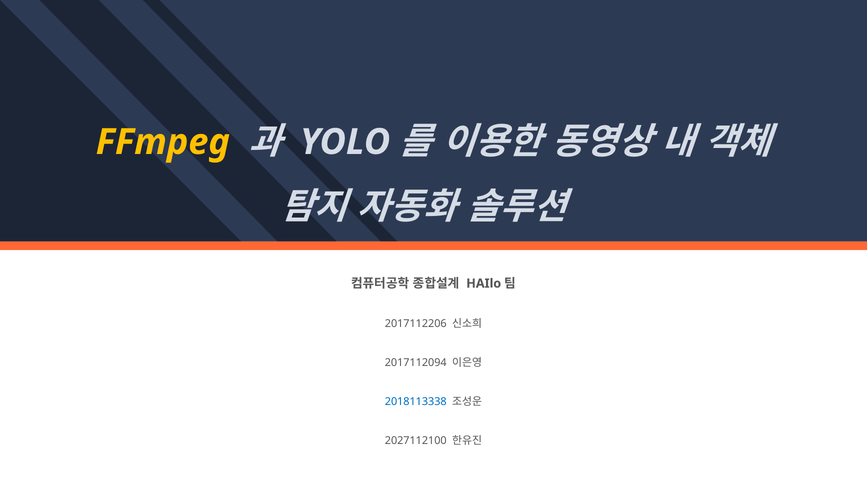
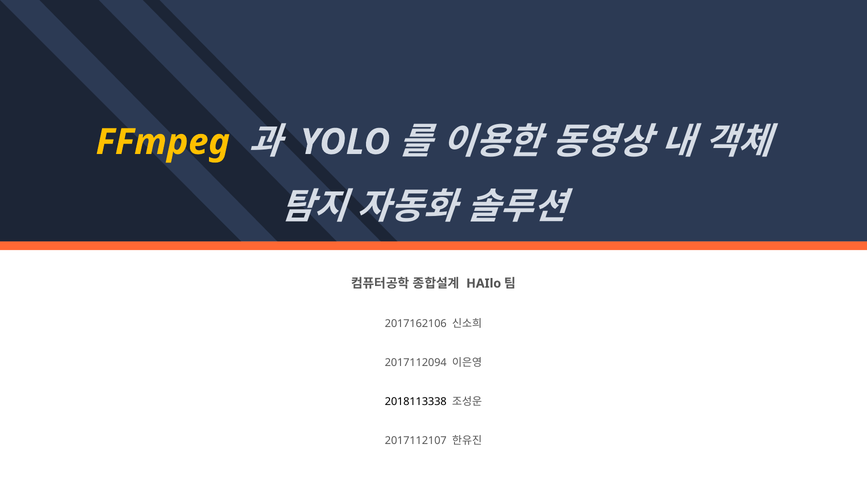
2017112206: 2017112206 -> 2017162106
2018113338 colour: blue -> black
2027112100: 2027112100 -> 2017112107
